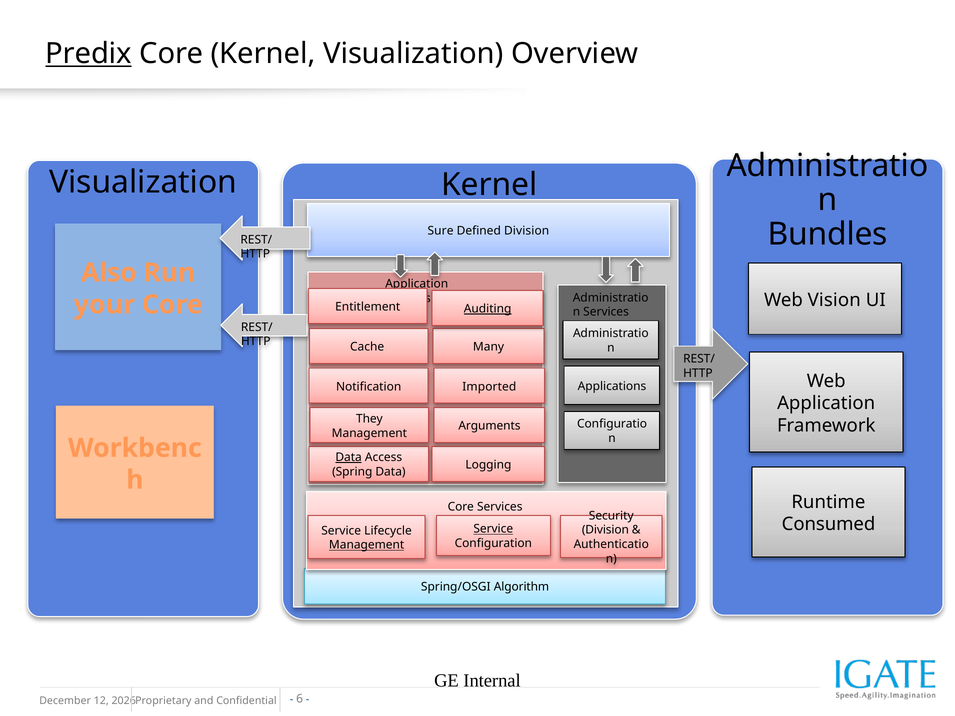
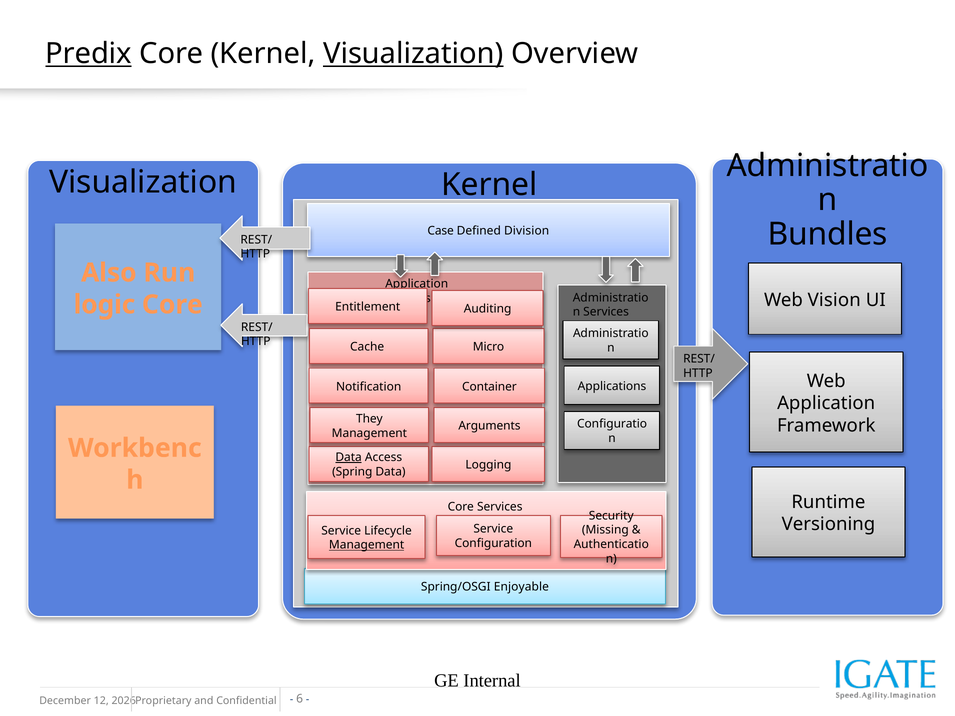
Visualization at (413, 54) underline: none -> present
Sure: Sure -> Case
your: your -> logic
Auditing underline: present -> none
Many: Many -> Micro
Imported: Imported -> Container
Consumed: Consumed -> Versioning
Service at (493, 529) underline: present -> none
Division at (605, 530): Division -> Missing
Algorithm: Algorithm -> Enjoyable
